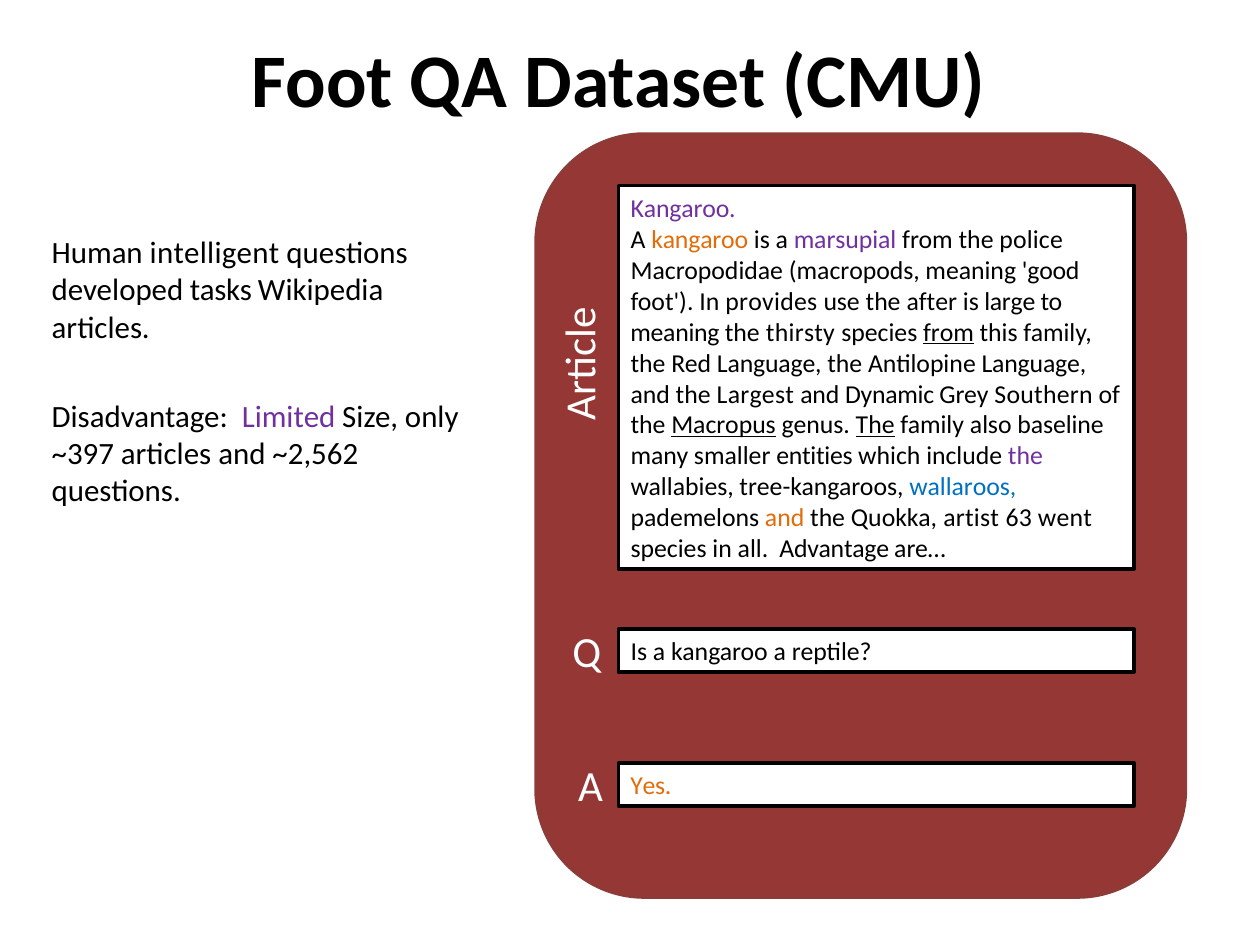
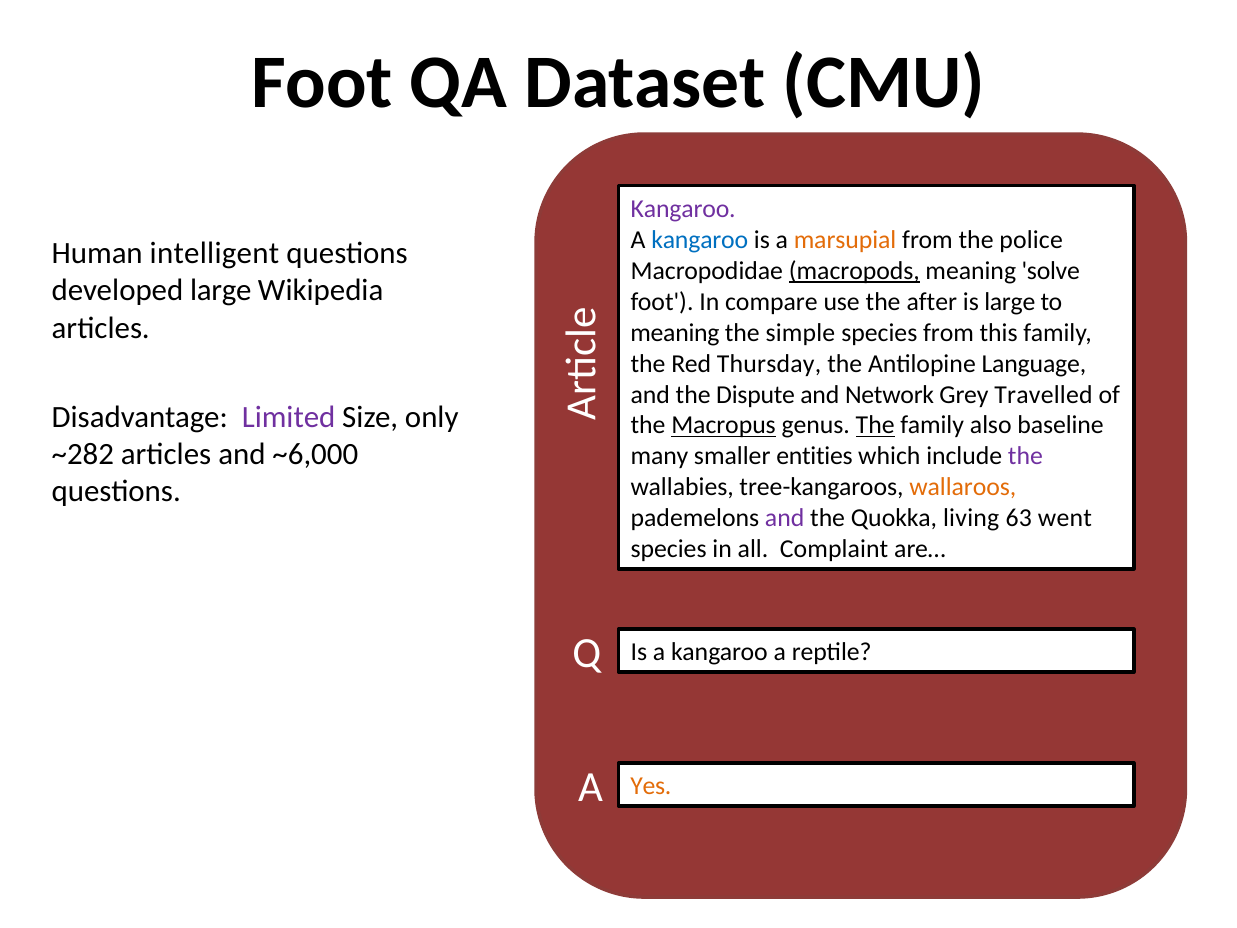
kangaroo at (700, 240) colour: orange -> blue
marsupial colour: purple -> orange
macropods underline: none -> present
good: good -> solve
developed tasks: tasks -> large
provides: provides -> compare
thirsty: thirsty -> simple
from at (948, 333) underline: present -> none
Red Language: Language -> Thursday
Largest: Largest -> Dispute
Dynamic: Dynamic -> Network
Southern: Southern -> Travelled
~397: ~397 -> ~282
~2,562: ~2,562 -> ~6,000
wallaroos colour: blue -> orange
and at (785, 518) colour: orange -> purple
artist: artist -> living
Advantage: Advantage -> Complaint
